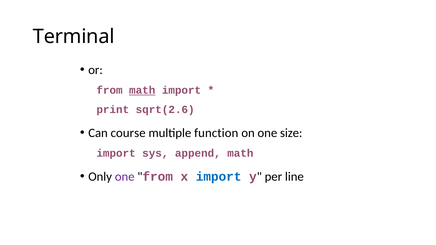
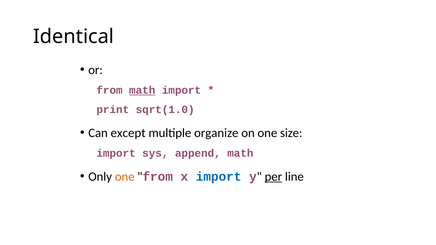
Terminal: Terminal -> Identical
sqrt(2.6: sqrt(2.6 -> sqrt(1.0
course: course -> except
function: function -> organize
one at (125, 177) colour: purple -> orange
per underline: none -> present
